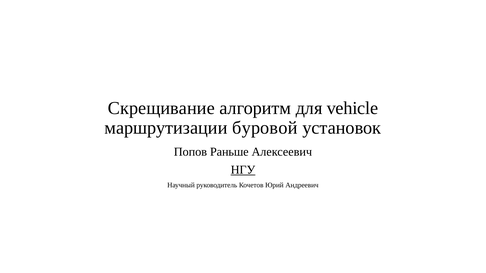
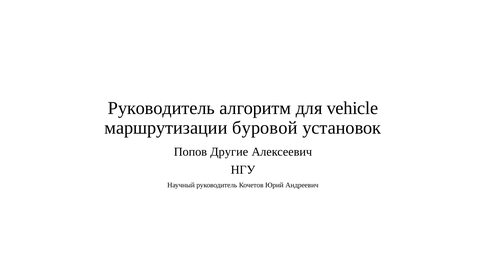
Скрещивание at (161, 108): Скрещивание -> Руководитель
Раньше: Раньше -> Другие
НГУ underline: present -> none
